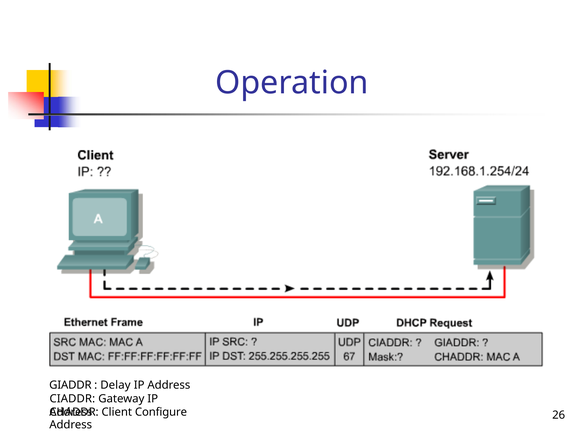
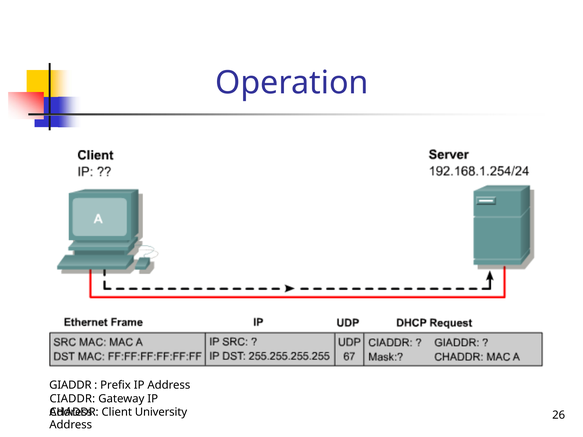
Delay: Delay -> Prefix
Configure: Configure -> University
